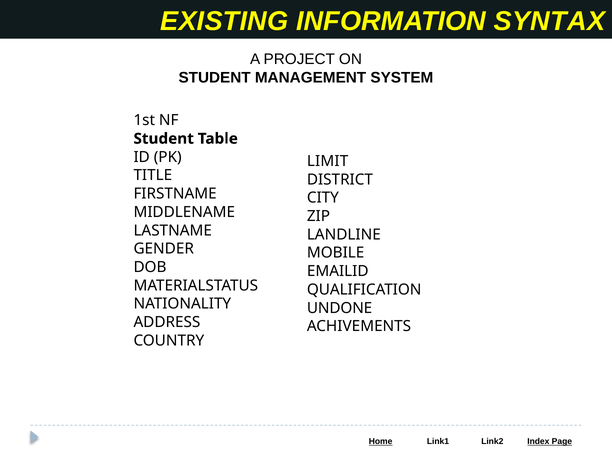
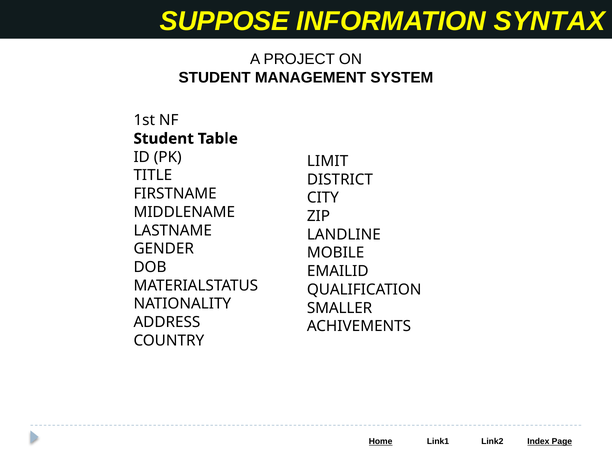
EXISTING: EXISTING -> SUPPOSE
UNDONE: UNDONE -> SMALLER
